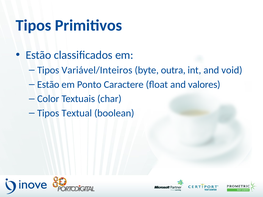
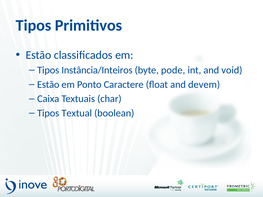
Variável/Inteiros: Variável/Inteiros -> Instância/Inteiros
outra: outra -> pode
valores: valores -> devem
Color: Color -> Caixa
